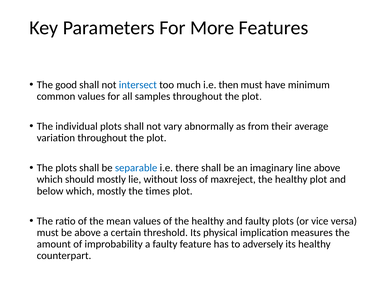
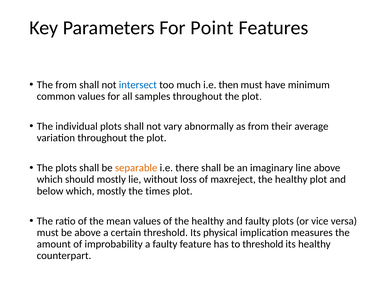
More: More -> Point
The good: good -> from
separable colour: blue -> orange
to adversely: adversely -> threshold
